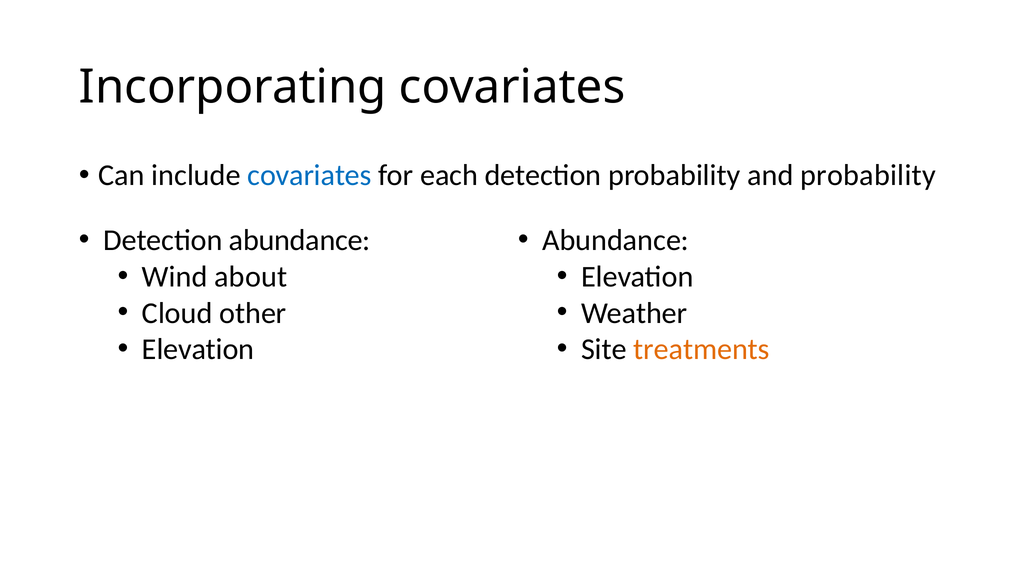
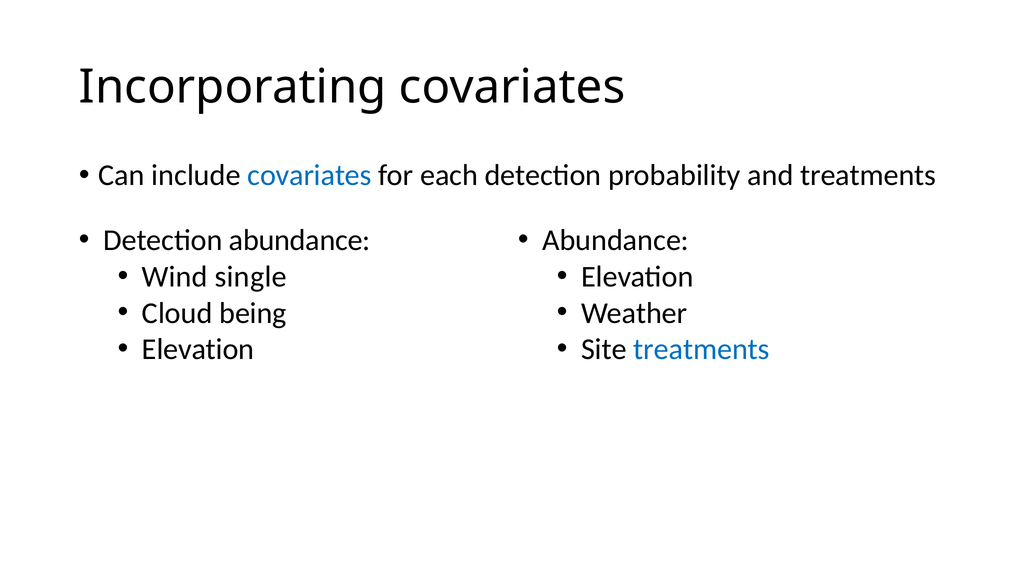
and probability: probability -> treatments
about: about -> single
other: other -> being
treatments at (702, 349) colour: orange -> blue
